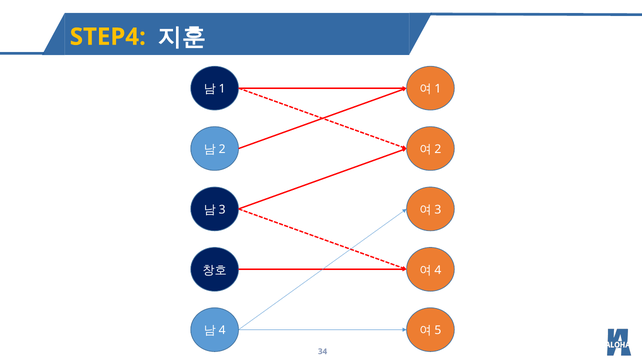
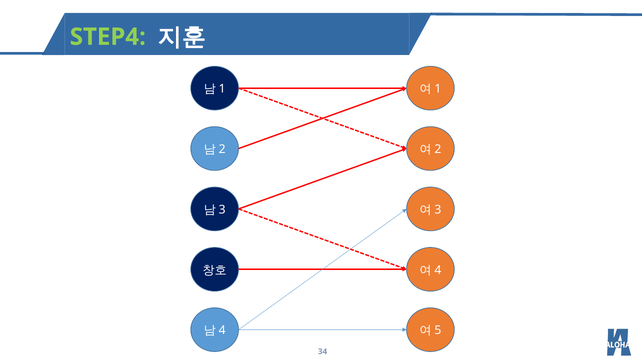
STEP4 colour: yellow -> light green
